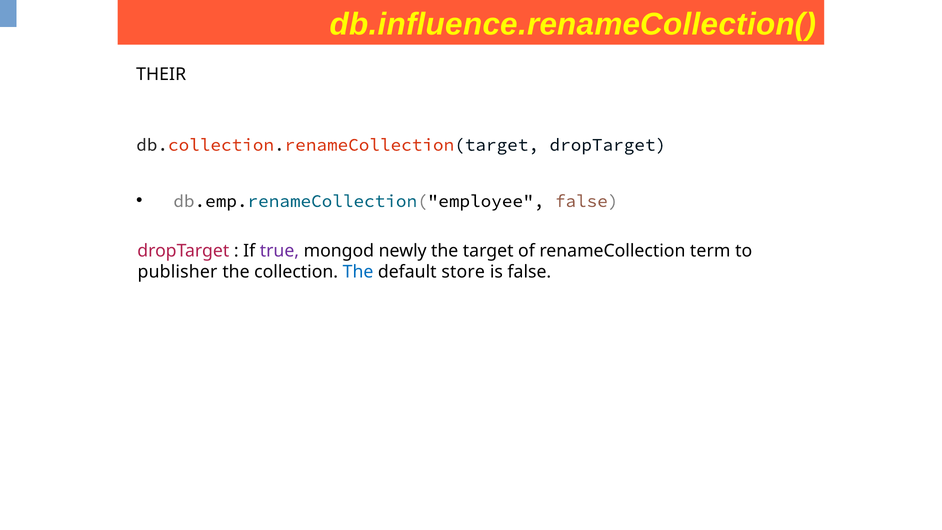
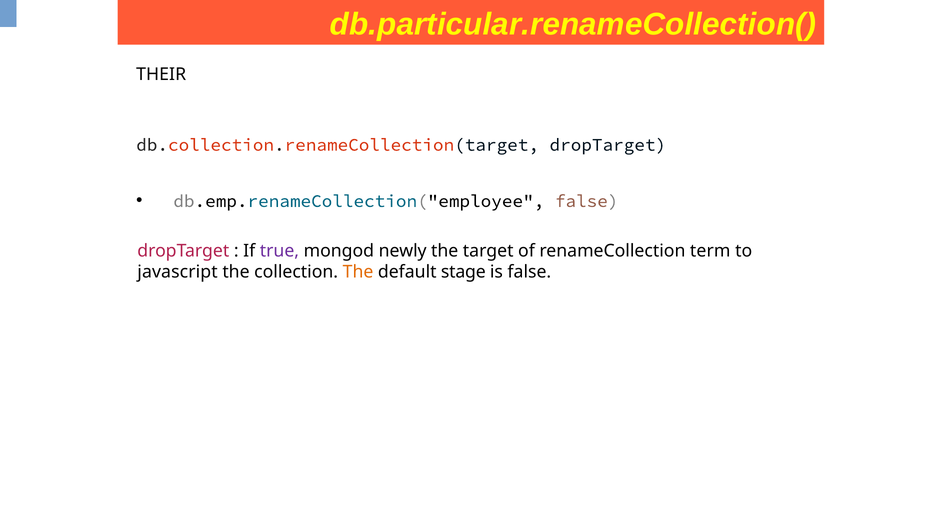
db.influence.renameCollection(: db.influence.renameCollection( -> db.particular.renameCollection(
publisher: publisher -> javascript
The at (358, 272) colour: blue -> orange
store: store -> stage
